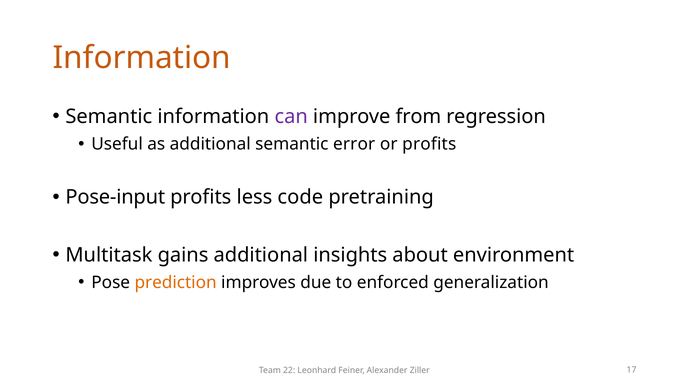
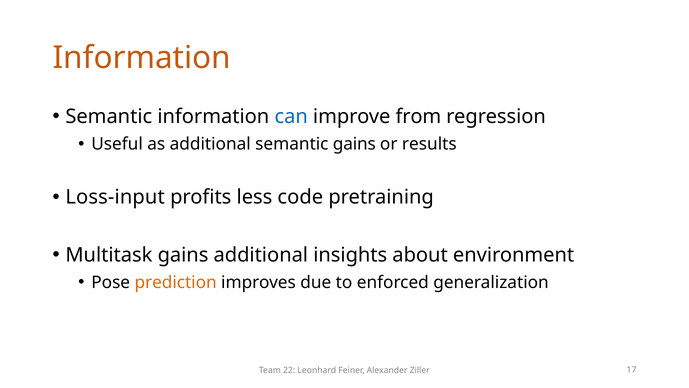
can colour: purple -> blue
semantic error: error -> gains
or profits: profits -> results
Pose-input: Pose-input -> Loss-input
